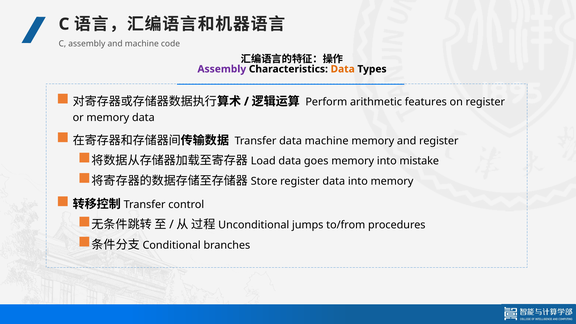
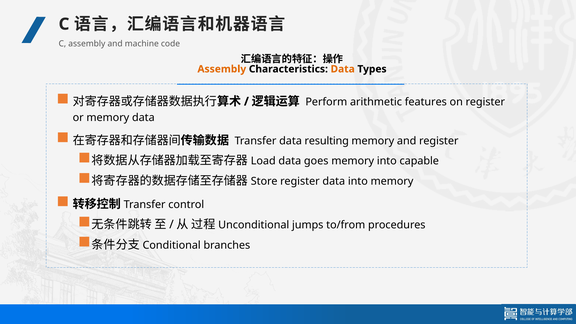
Assembly at (222, 69) colour: purple -> orange
data machine: machine -> resulting
mistake: mistake -> capable
